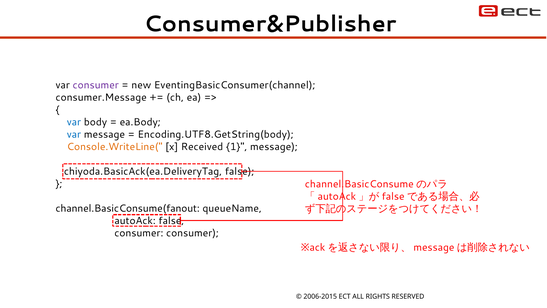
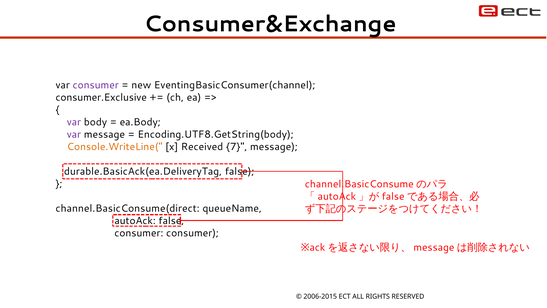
Consumer&Publisher: Consumer&Publisher -> Consumer&Exchange
consumer.Message: consumer.Message -> consumer.Exclusive
var at (74, 122) colour: blue -> purple
var at (74, 134) colour: blue -> purple
1: 1 -> 7
chiyoda.BasicAck(ea.DeliveryTag: chiyoda.BasicAck(ea.DeliveryTag -> durable.BasicAck(ea.DeliveryTag
channel.BasicConsume(fanout: channel.BasicConsume(fanout -> channel.BasicConsume(direct
